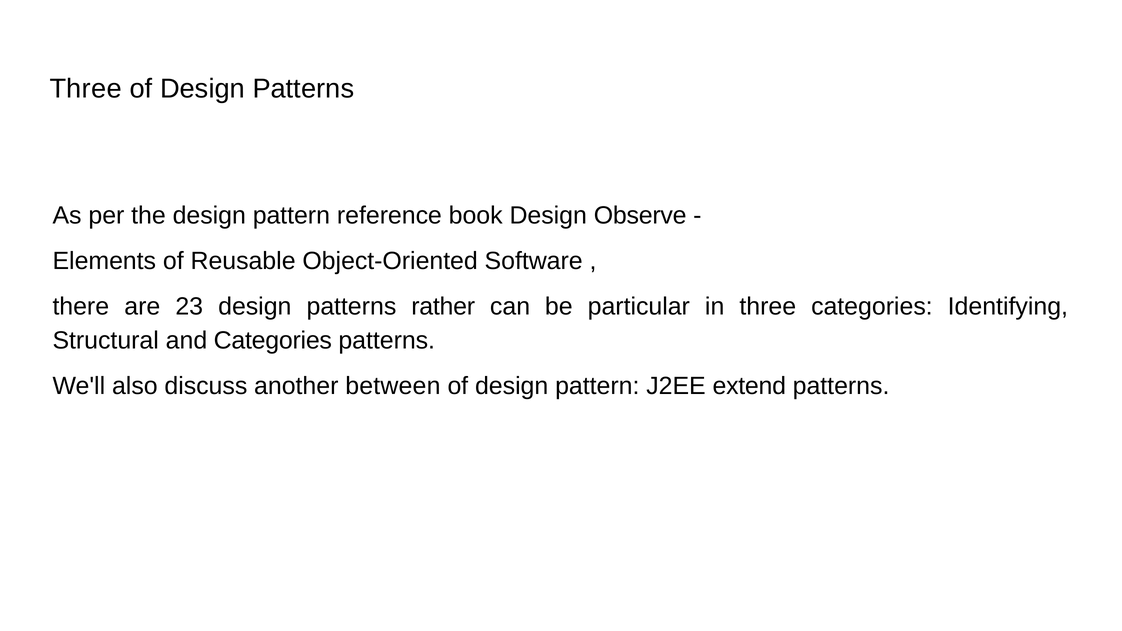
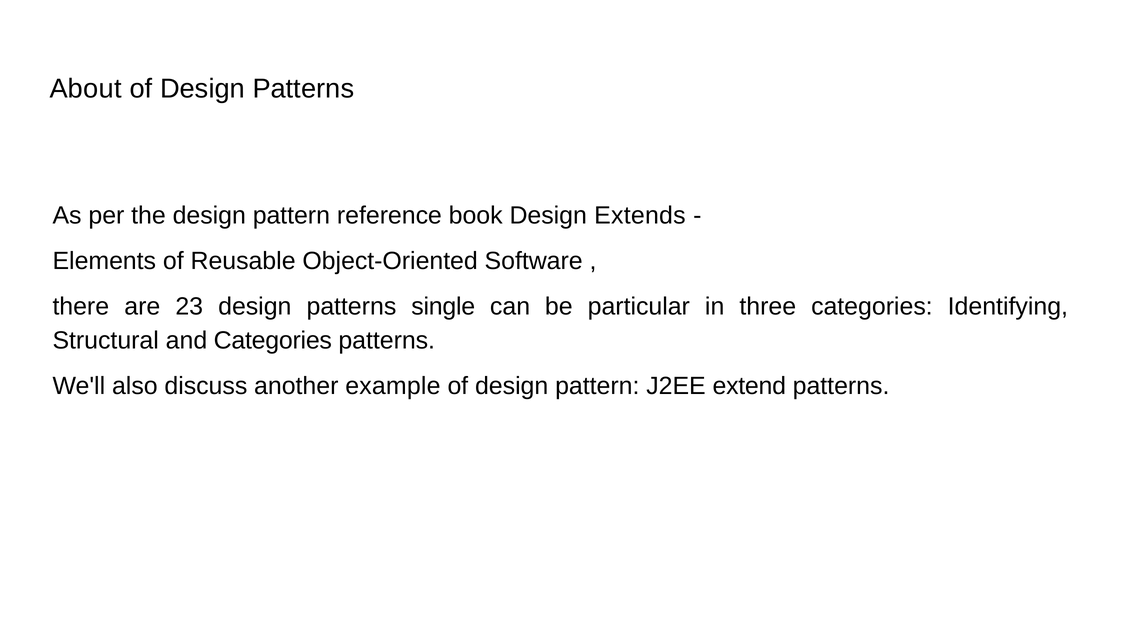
Three at (86, 89): Three -> About
Observe: Observe -> Extends
rather: rather -> single
between: between -> example
